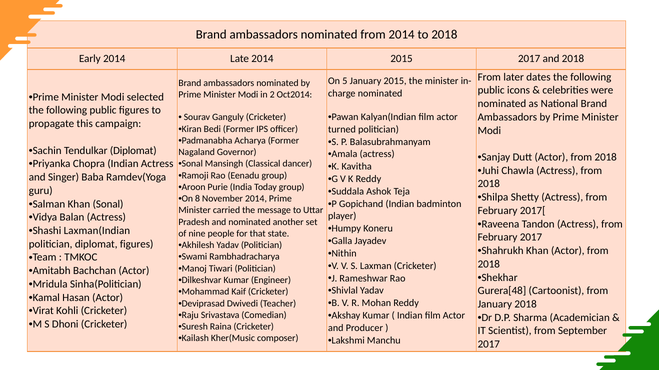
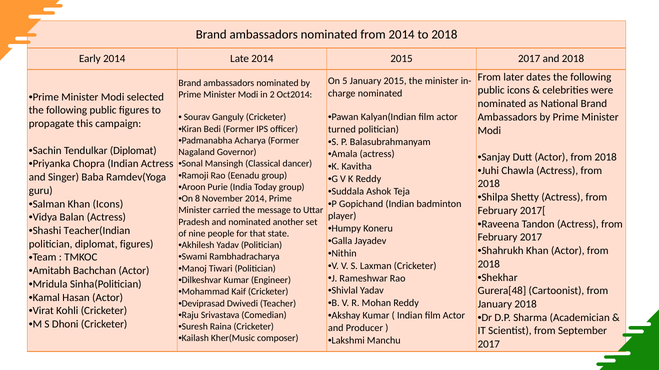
Khan Sonal: Sonal -> Icons
Laxman(Indian: Laxman(Indian -> Teacher(Indian
